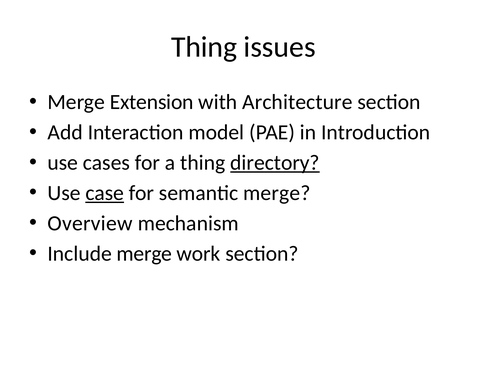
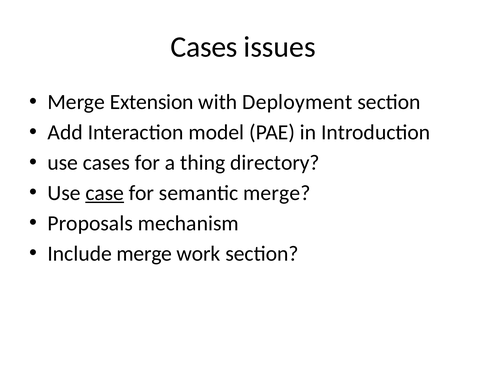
Thing at (204, 47): Thing -> Cases
Architecture: Architecture -> Deployment
directory underline: present -> none
Overview: Overview -> Proposals
